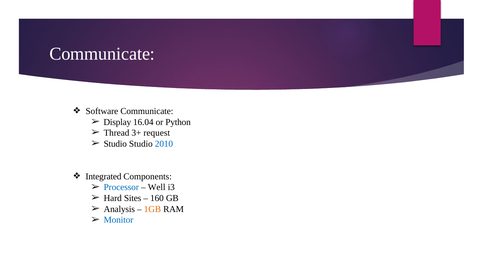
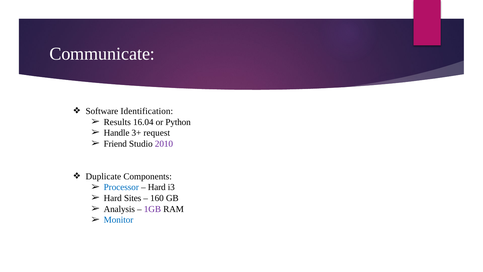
Software Communicate: Communicate -> Identification
Display: Display -> Results
Thread: Thread -> Handle
Studio at (115, 144): Studio -> Friend
2010 colour: blue -> purple
Integrated: Integrated -> Duplicate
Well at (157, 187): Well -> Hard
1GB colour: orange -> purple
